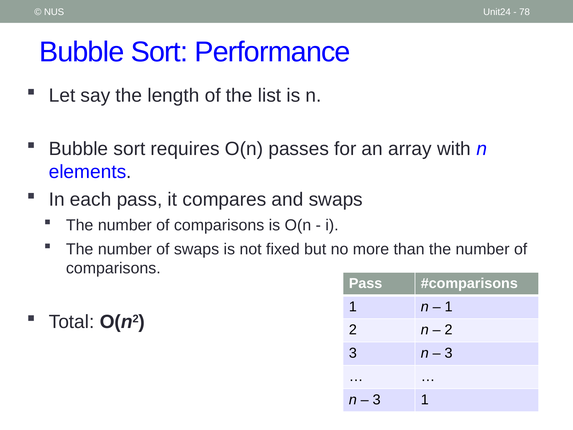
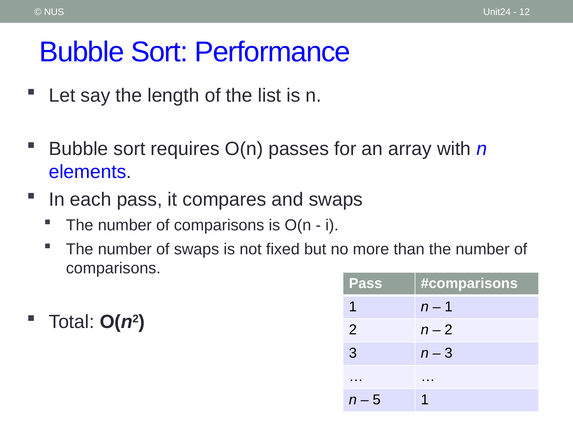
78: 78 -> 12
3 at (377, 399): 3 -> 5
